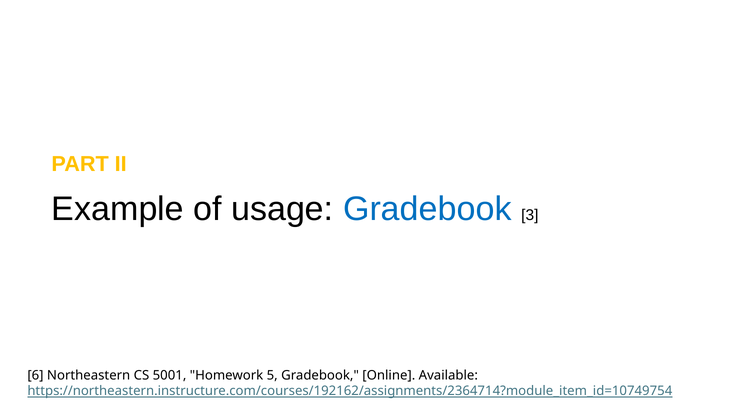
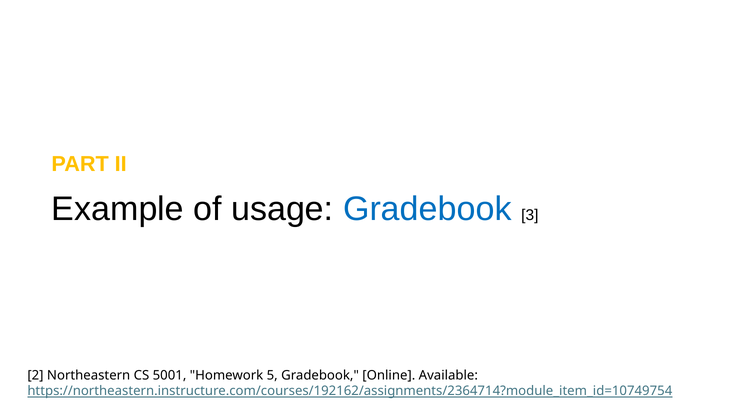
6: 6 -> 2
